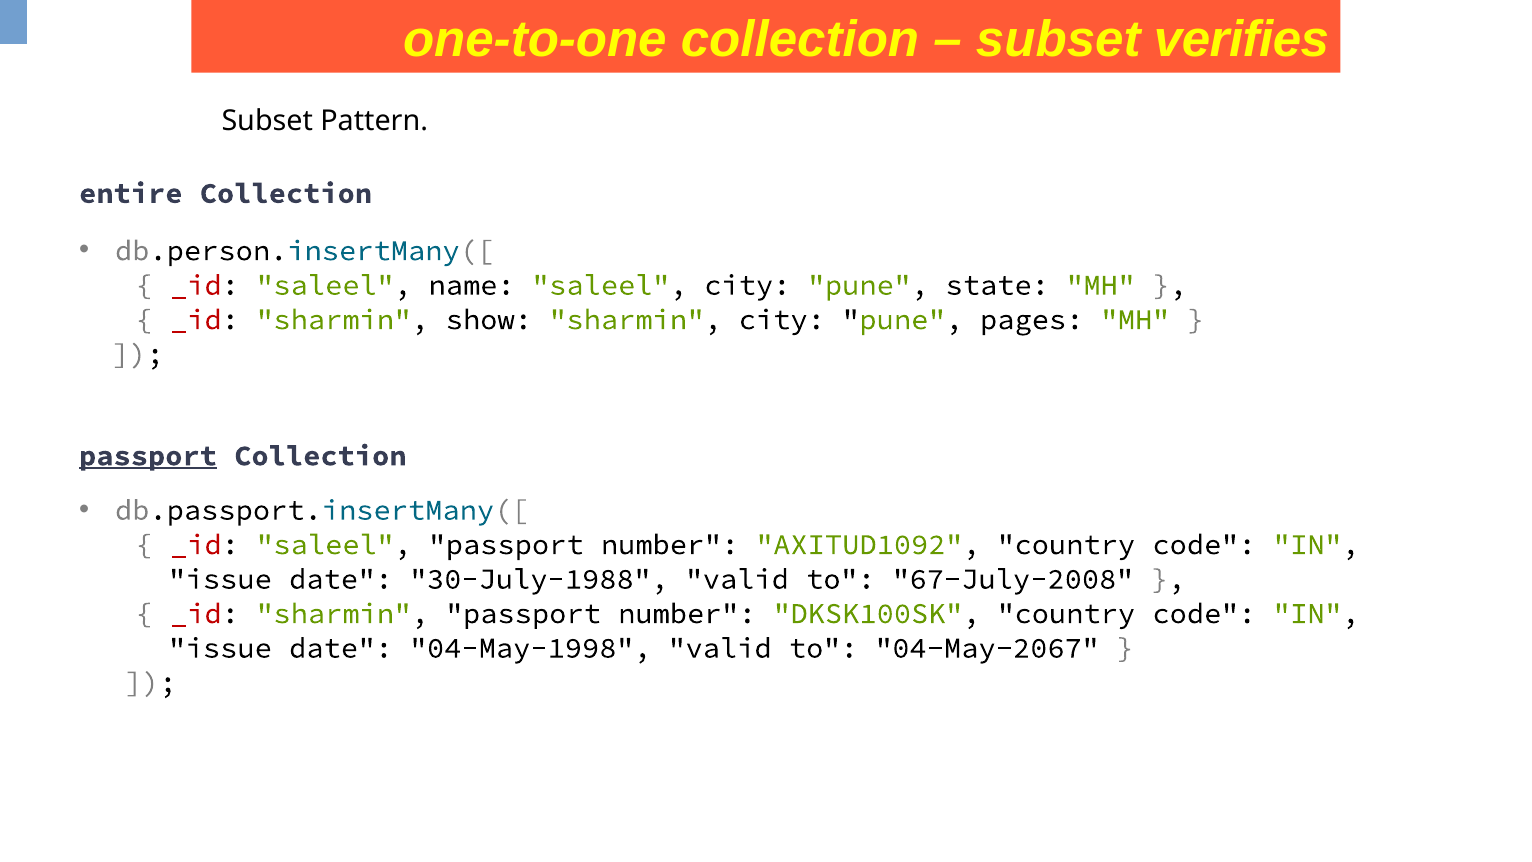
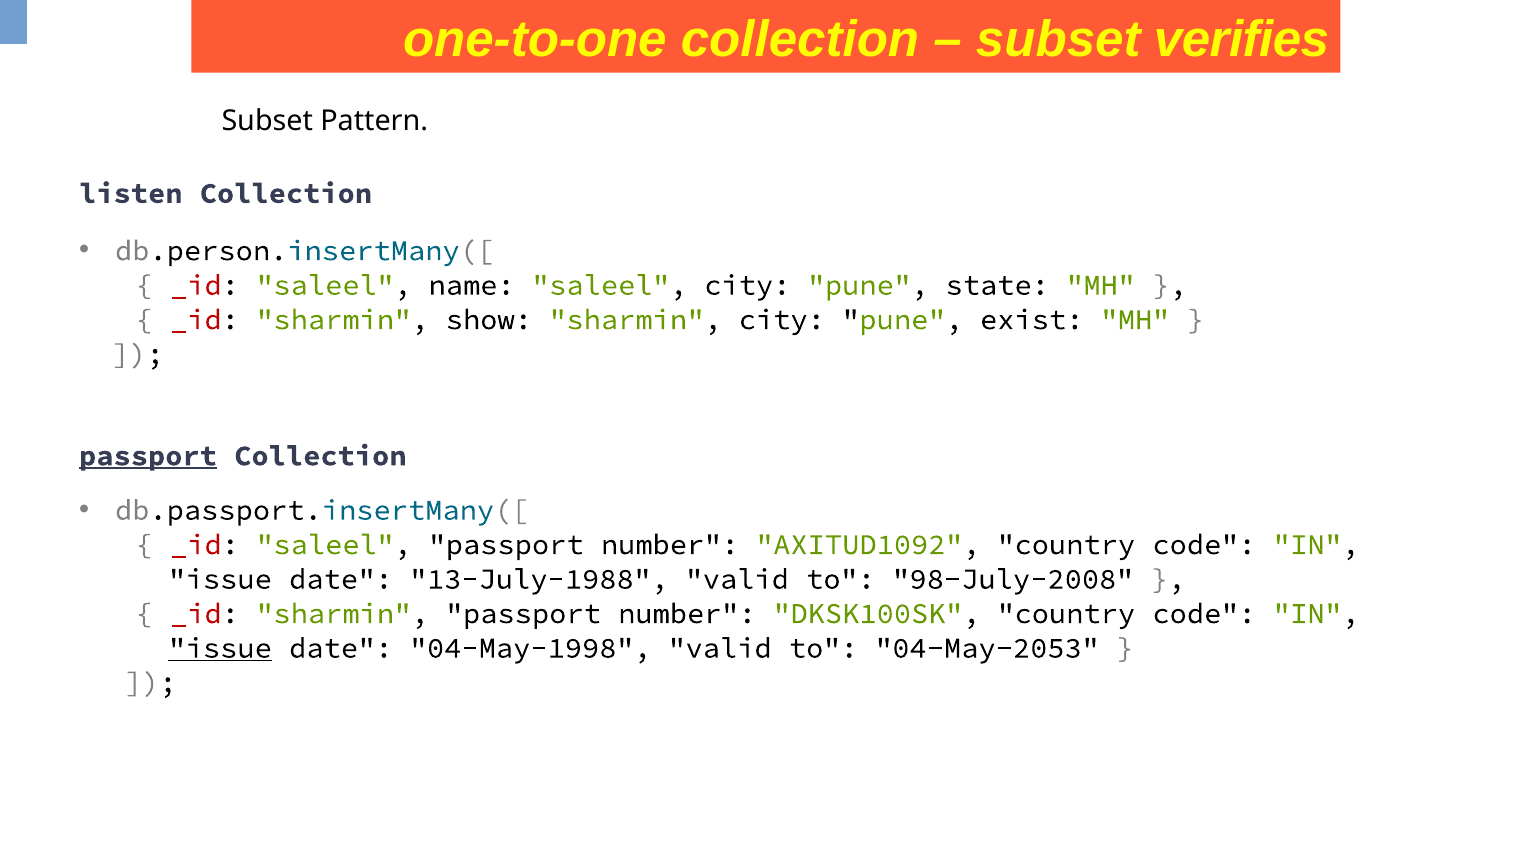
entire: entire -> listen
pages: pages -> exist
30-July-1988: 30-July-1988 -> 13-July-1988
67-July-2008: 67-July-2008 -> 98-July-2008
issue at (220, 648) underline: none -> present
04-May-2067: 04-May-2067 -> 04-May-2053
